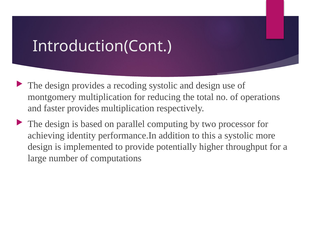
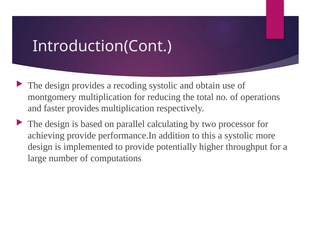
and design: design -> obtain
computing: computing -> calculating
achieving identity: identity -> provide
